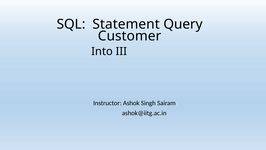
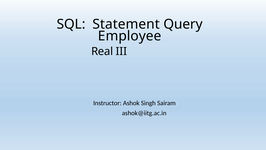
Customer: Customer -> Employee
Into: Into -> Real
